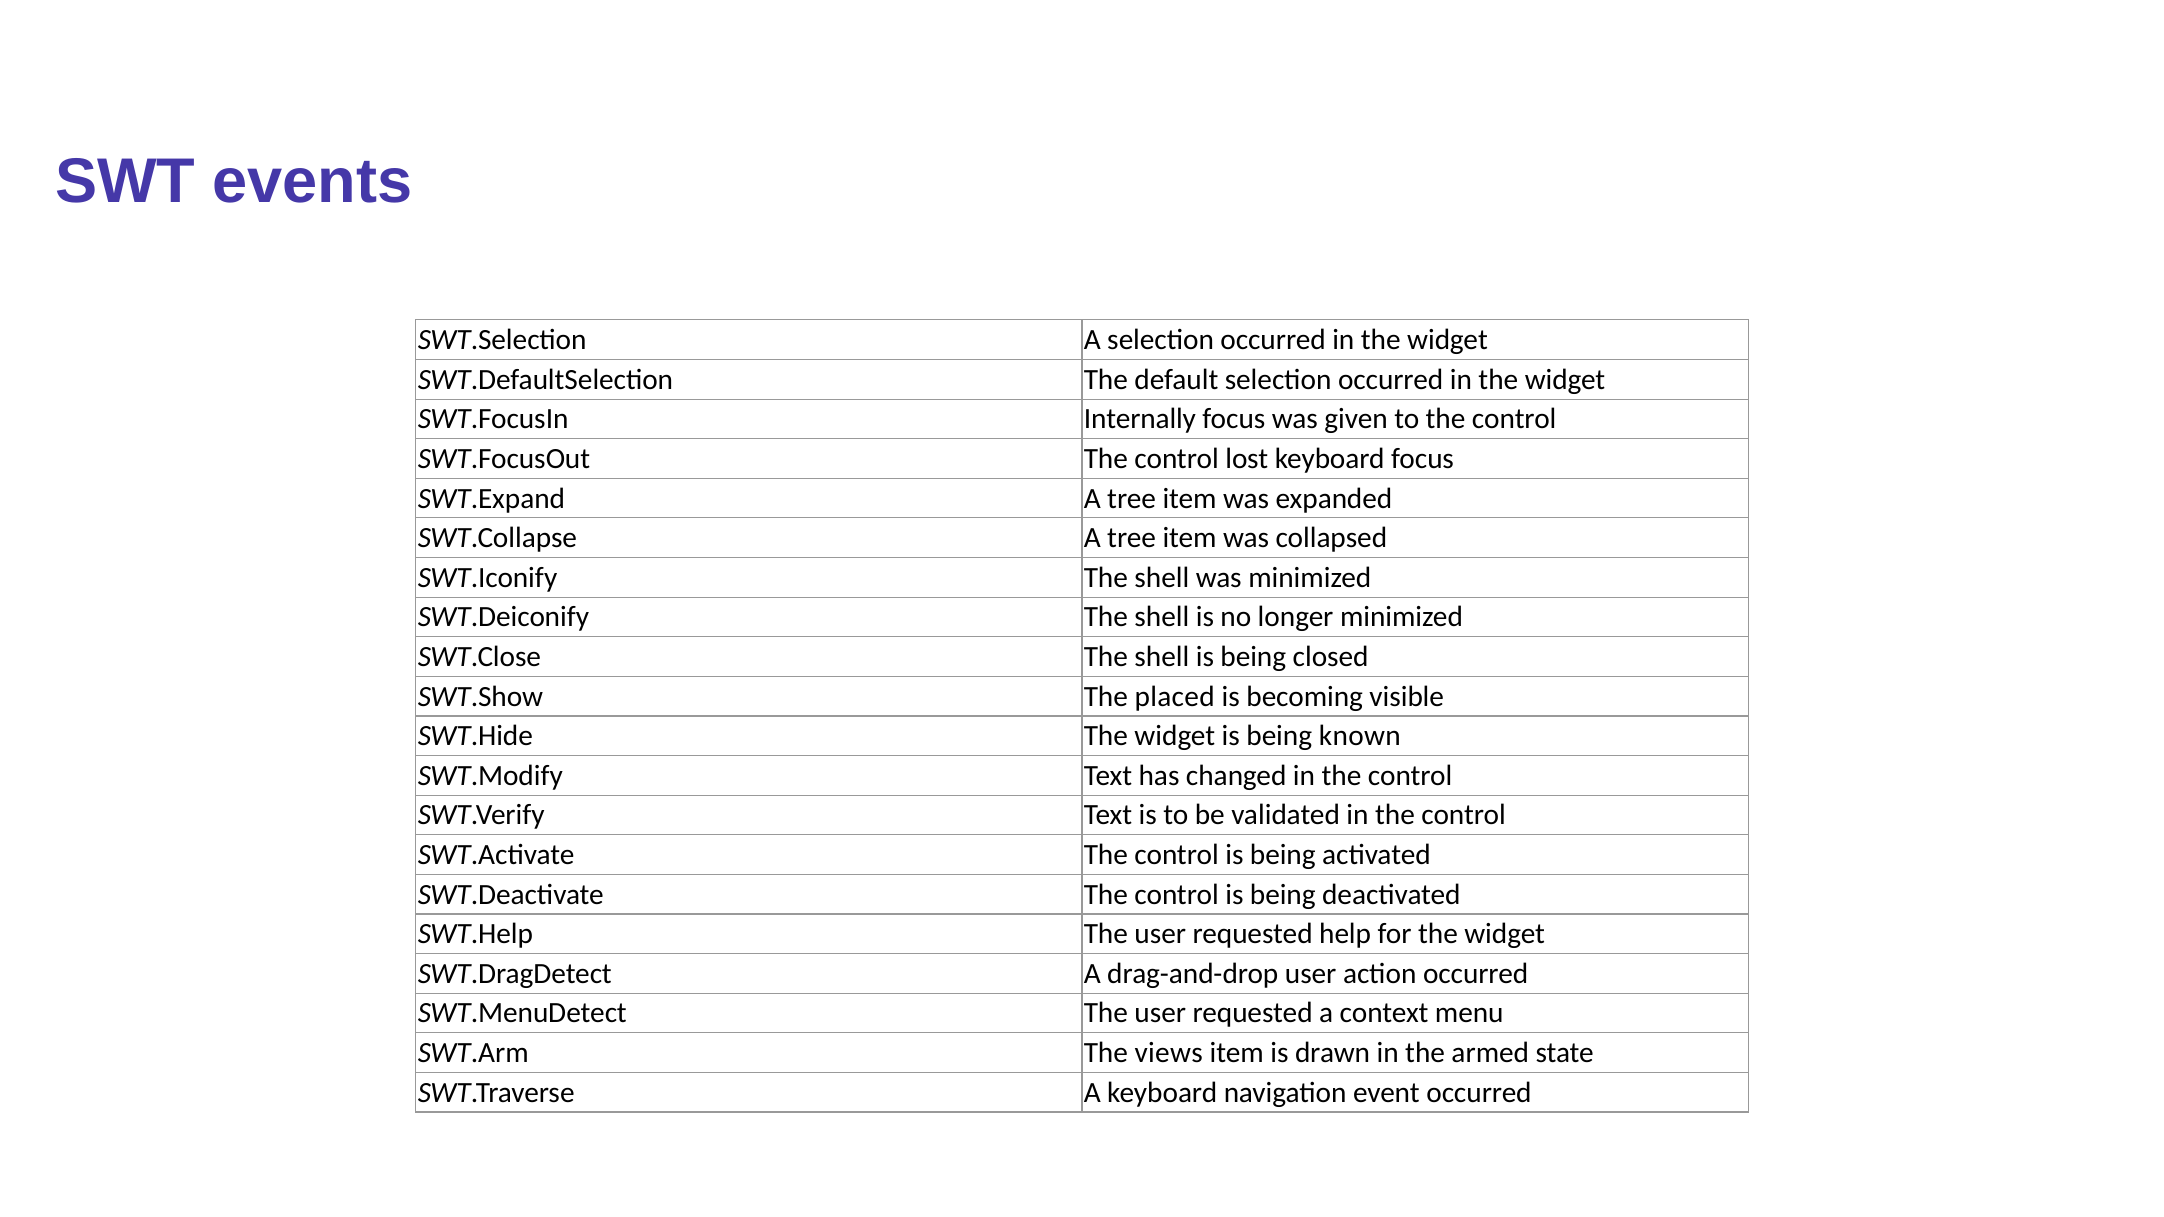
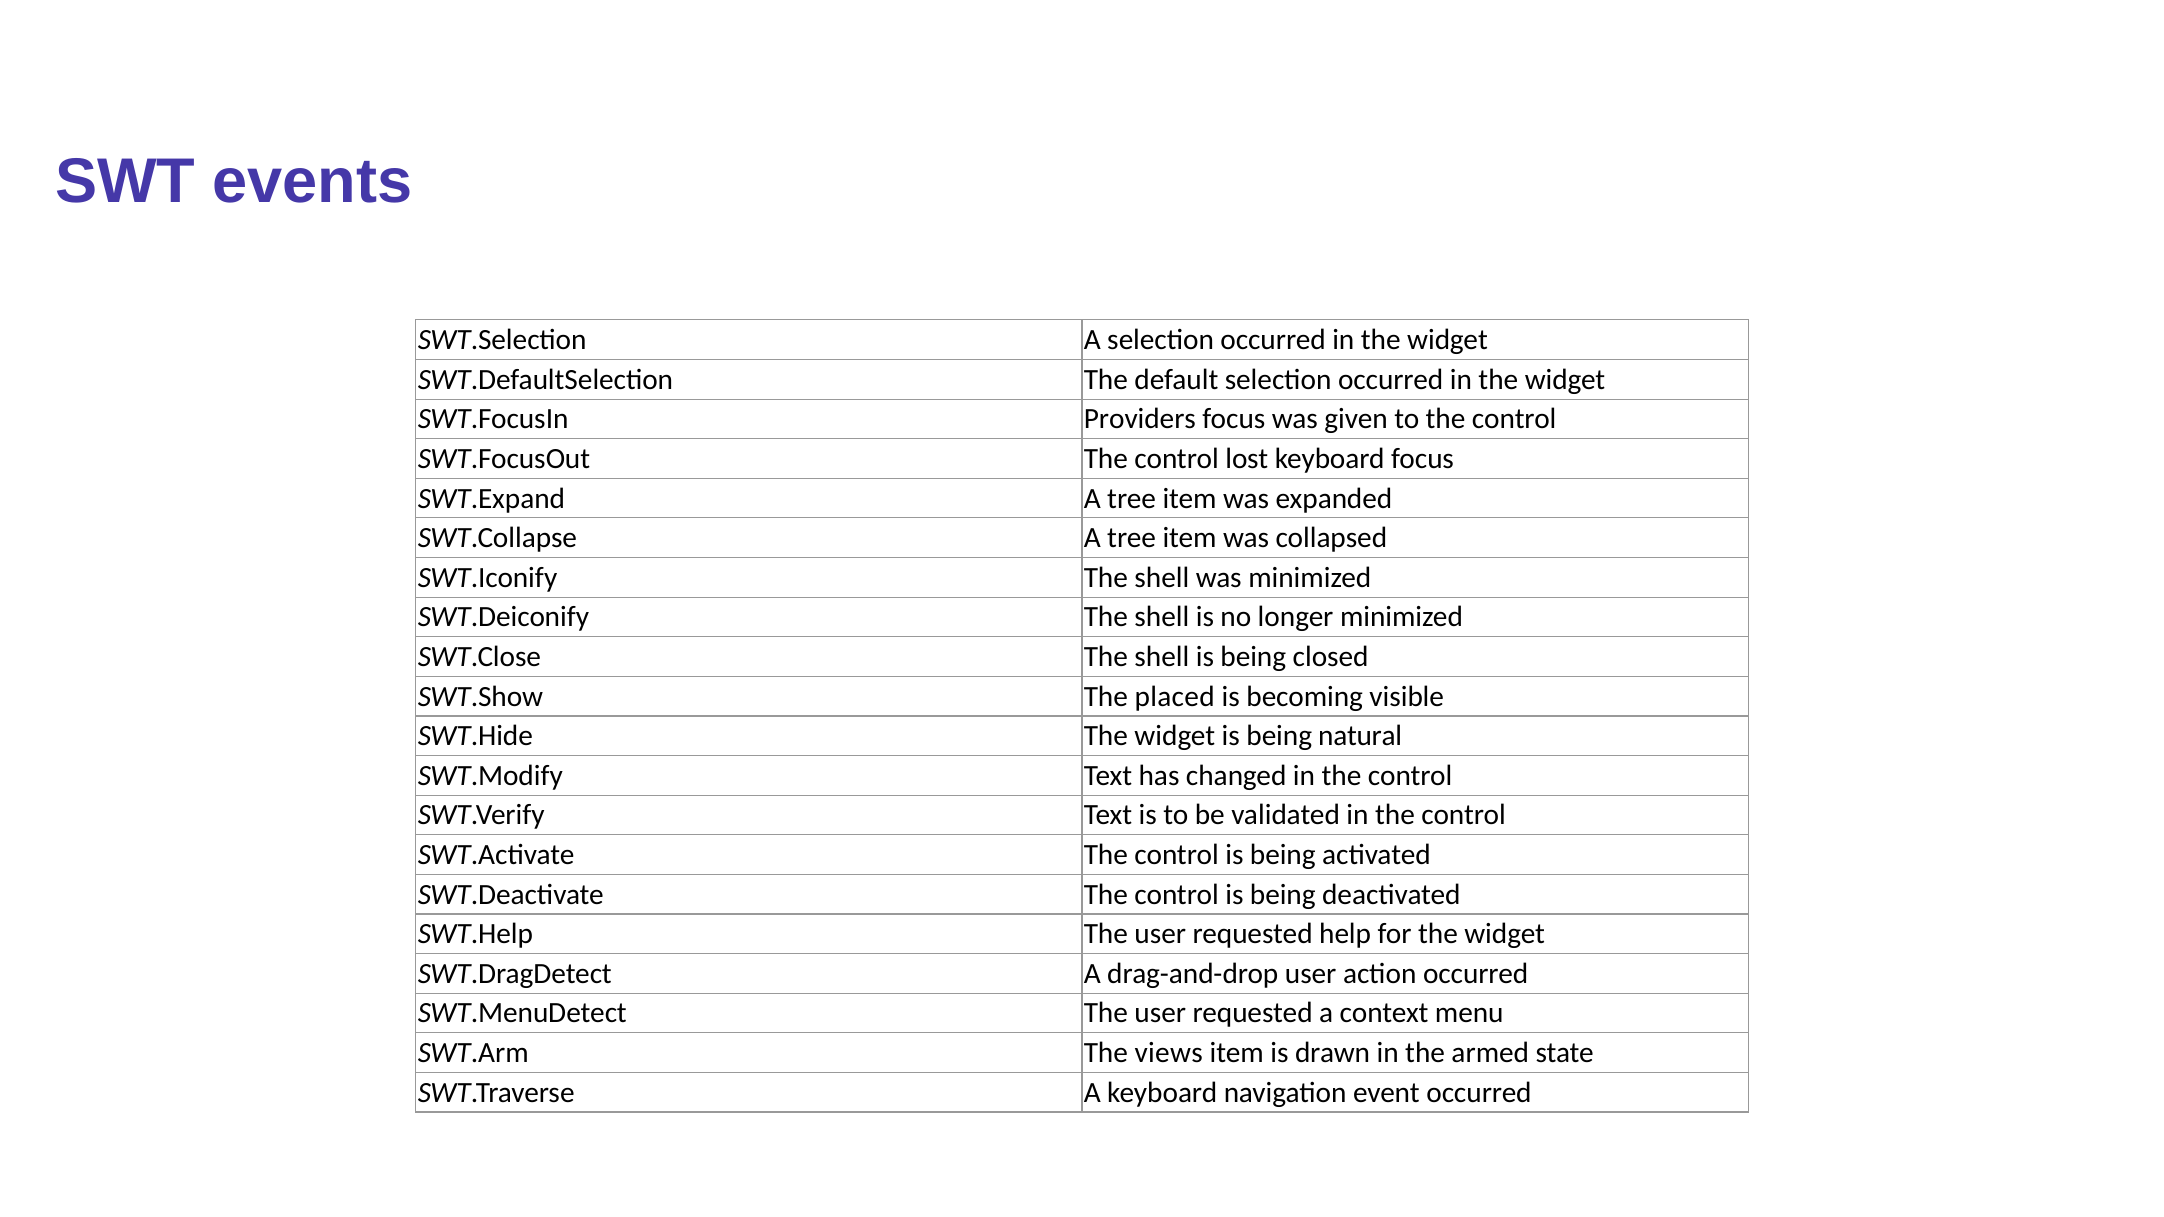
Internally: Internally -> Providers
known: known -> natural
